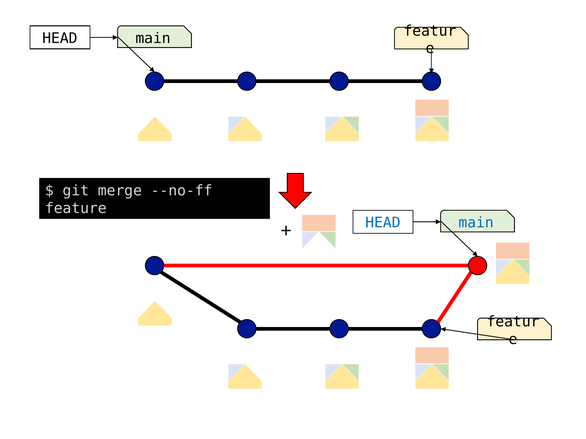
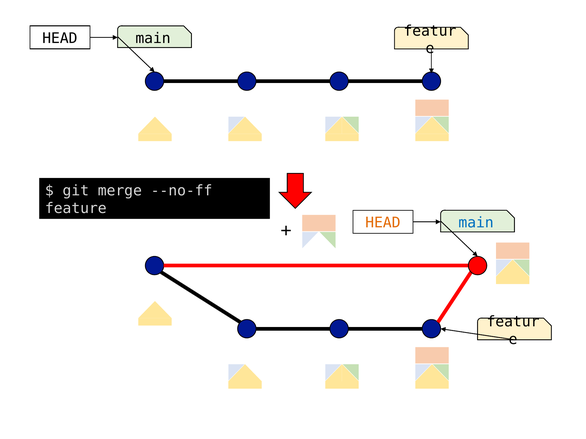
HEAD at (383, 223) colour: blue -> orange
